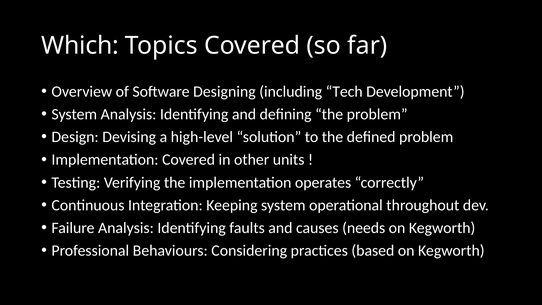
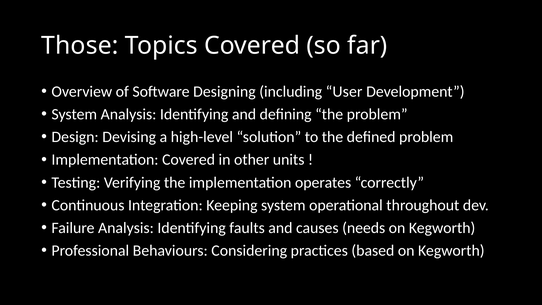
Which: Which -> Those
Tech: Tech -> User
